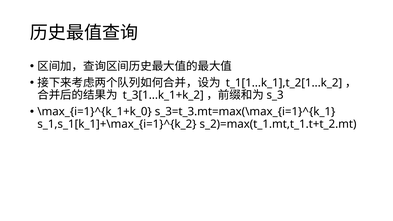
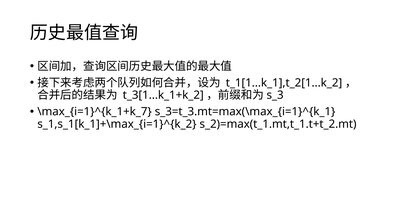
\max_{i=1}^{k_1+k_0: \max_{i=1}^{k_1+k_0 -> \max_{i=1}^{k_1+k_7
